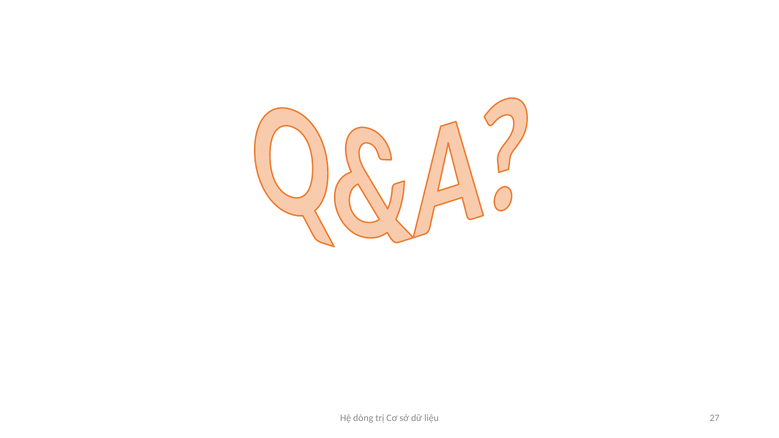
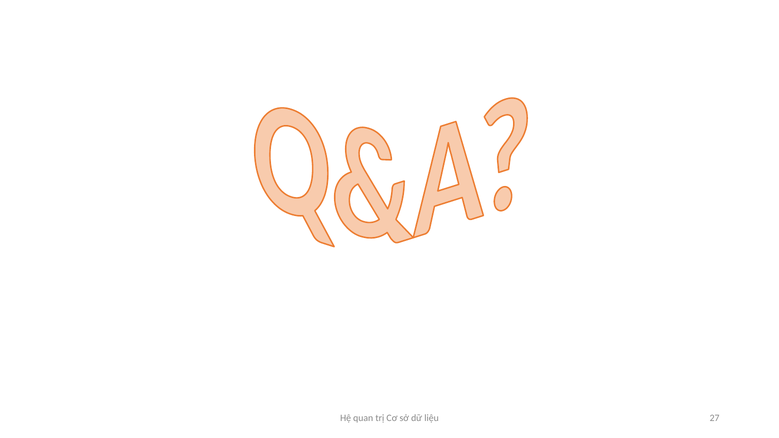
dòng: dòng -> quan
